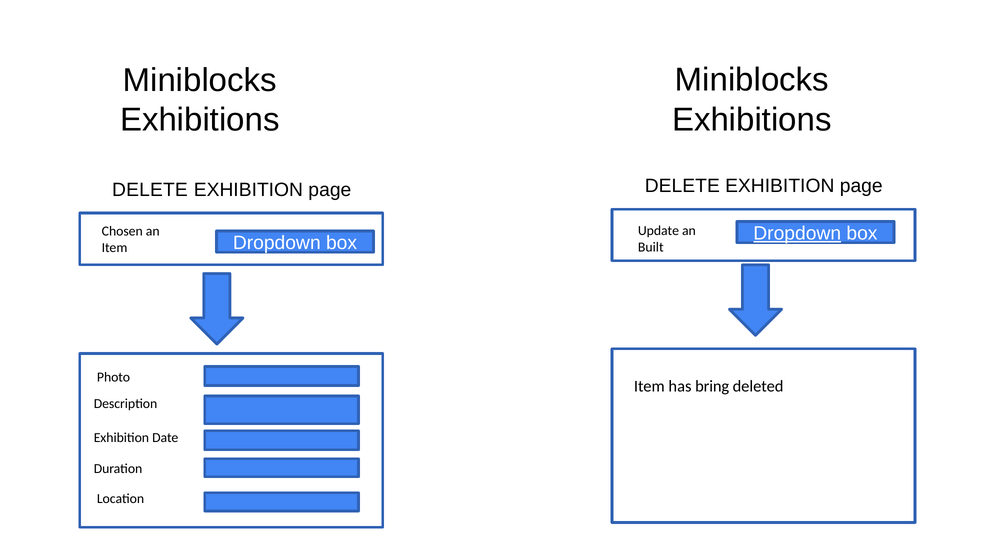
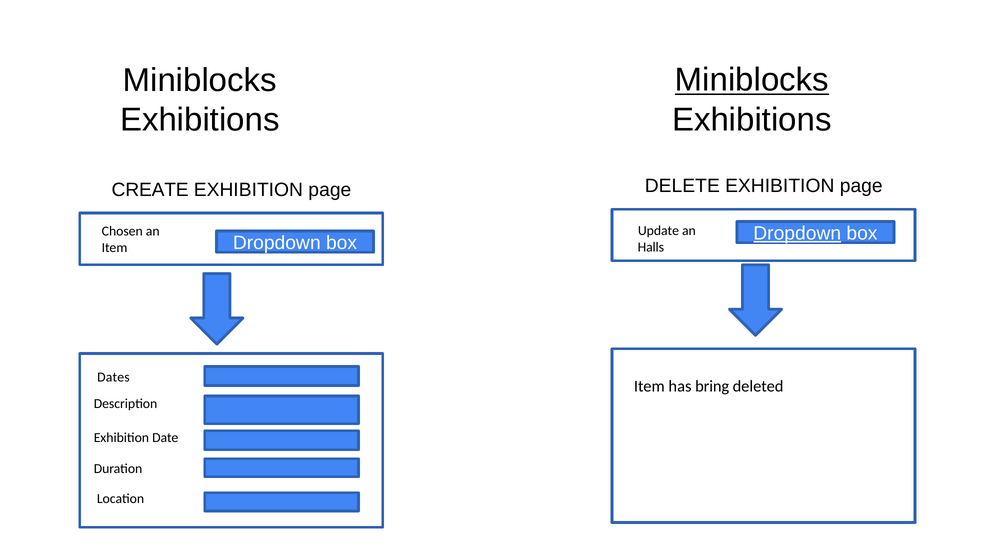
Miniblocks at (752, 80) underline: none -> present
DELETE at (150, 190): DELETE -> CREATE
Built: Built -> Halls
Photo: Photo -> Dates
